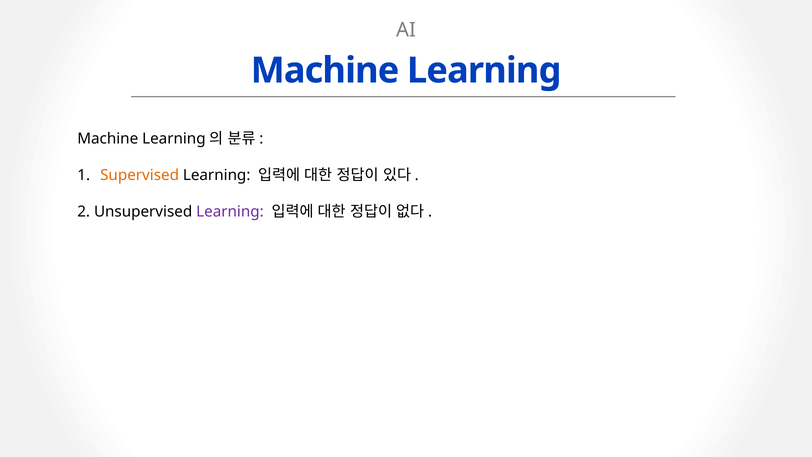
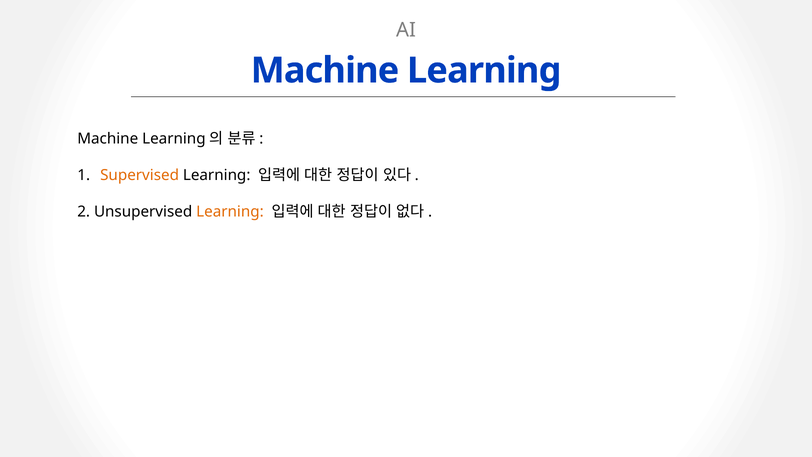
Learning at (230, 212) colour: purple -> orange
